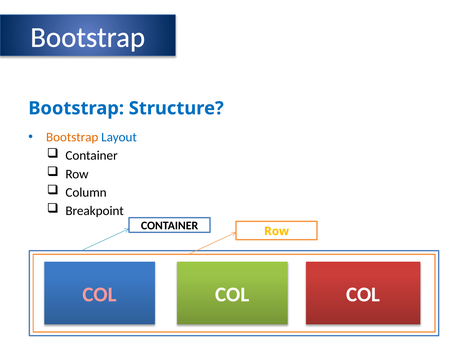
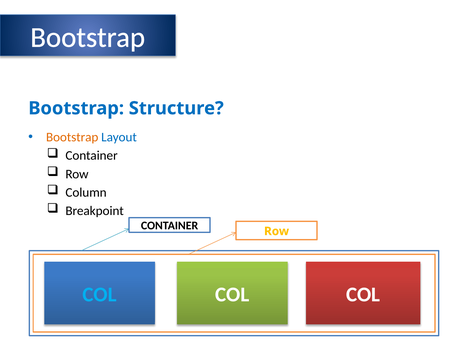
COL at (100, 295) colour: pink -> light blue
